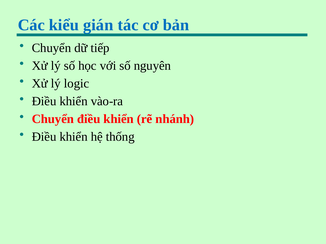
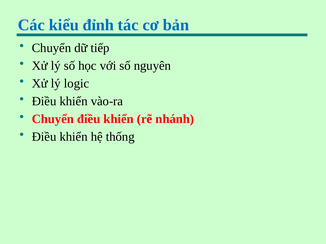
gián: gián -> đỉnh
